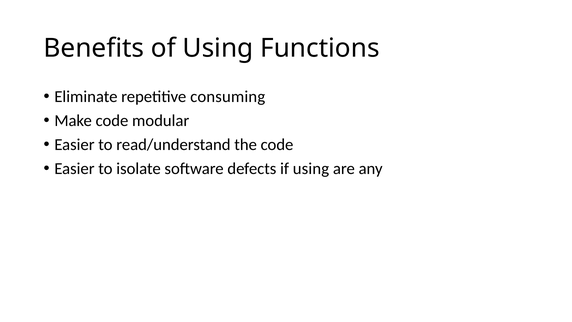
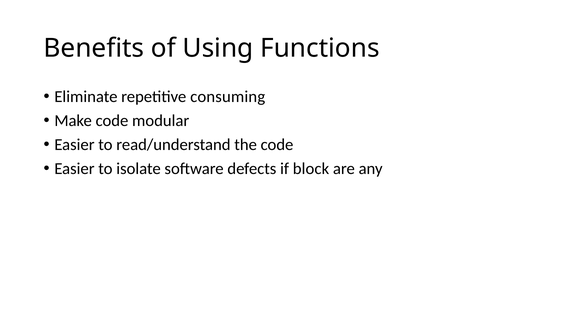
if using: using -> block
